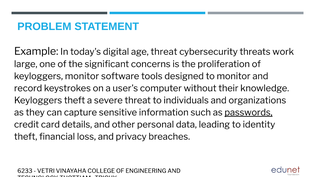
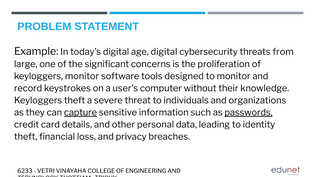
age threat: threat -> digital
work: work -> from
capture underline: none -> present
